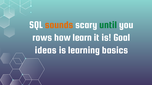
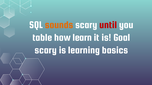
until colour: green -> red
rows: rows -> table
ideas at (46, 50): ideas -> scary
